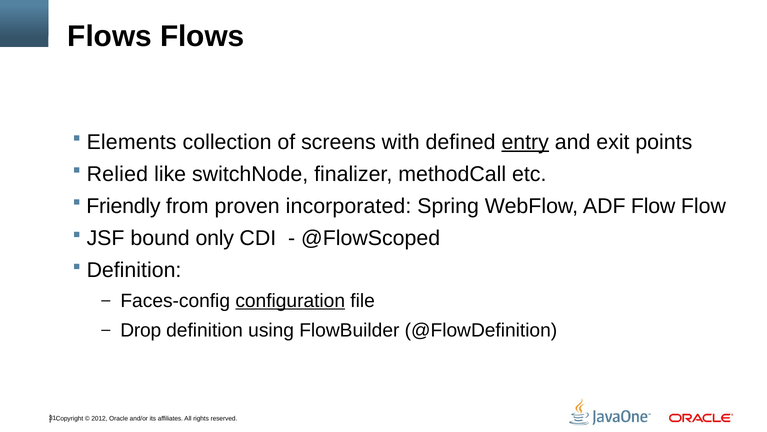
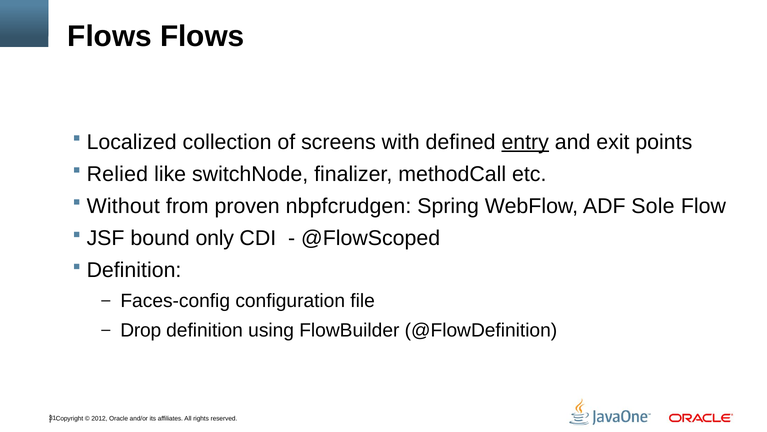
Elements: Elements -> Localized
Friendly: Friendly -> Without
incorporated: incorporated -> nbpfcrudgen
ADF Flow: Flow -> Sole
configuration underline: present -> none
